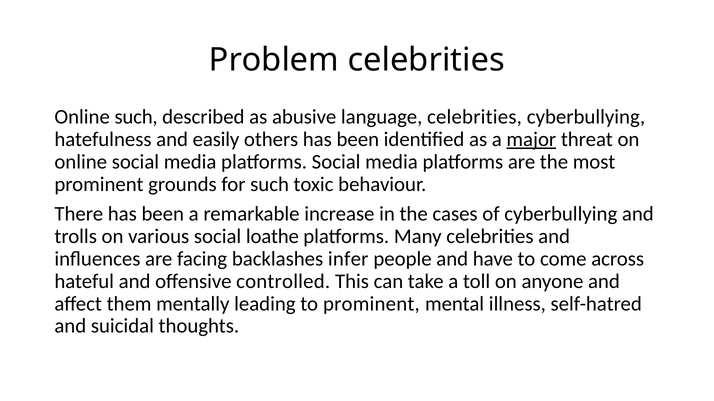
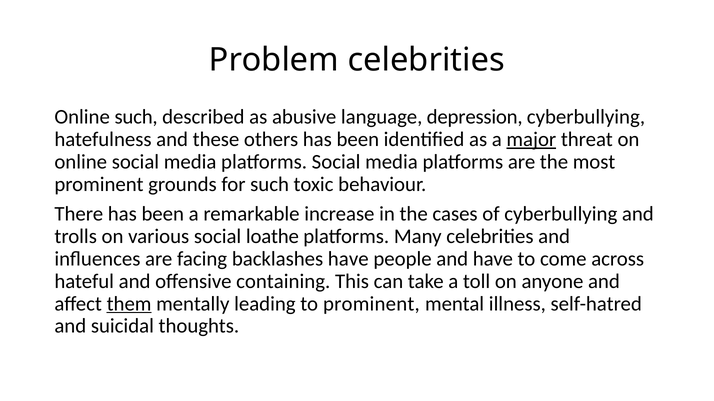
language celebrities: celebrities -> depression
easily: easily -> these
backlashes infer: infer -> have
controlled: controlled -> containing
them underline: none -> present
